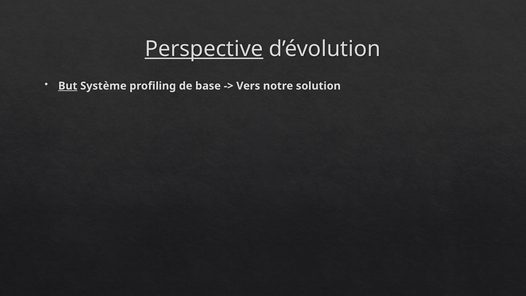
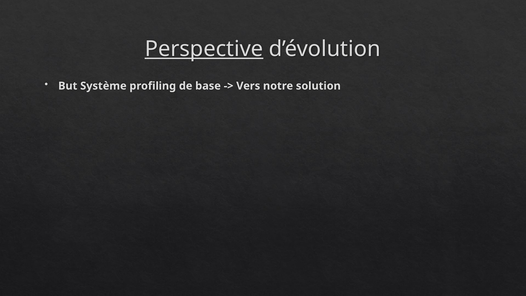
But underline: present -> none
